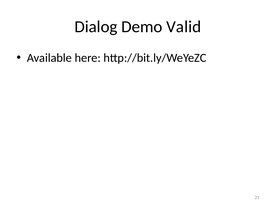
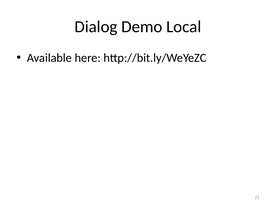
Valid: Valid -> Local
